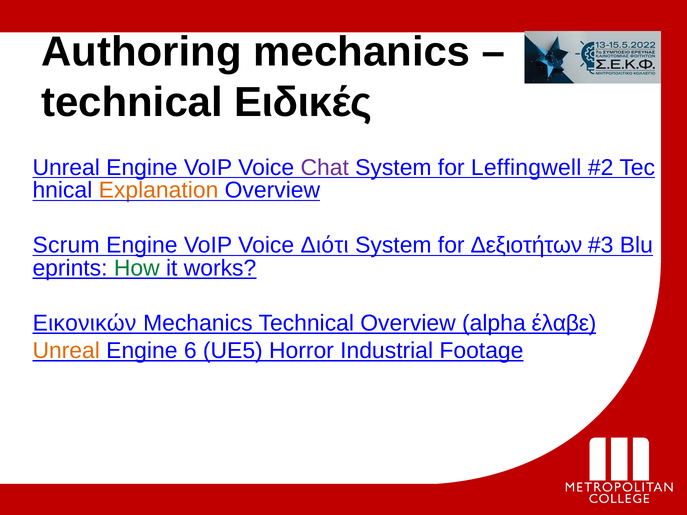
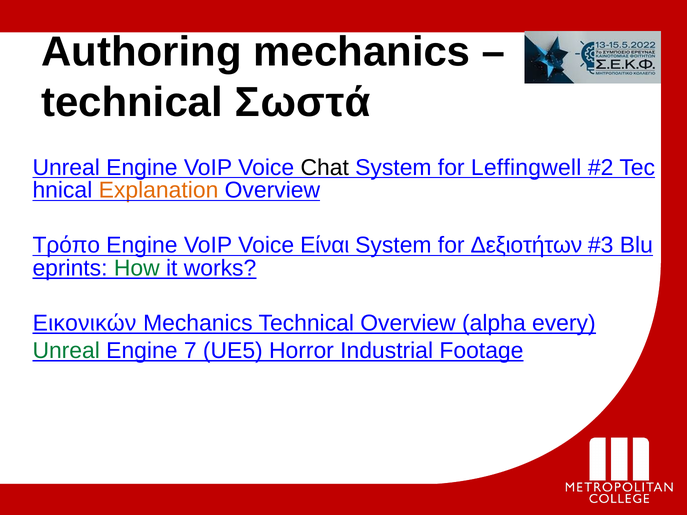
Ειδικές: Ειδικές -> Σωστά
Chat colour: purple -> black
Scrum: Scrum -> Τρόπο
Διότι: Διότι -> Είναι
έλαβε: έλαβε -> every
Unreal at (66, 351) colour: orange -> green
6: 6 -> 7
